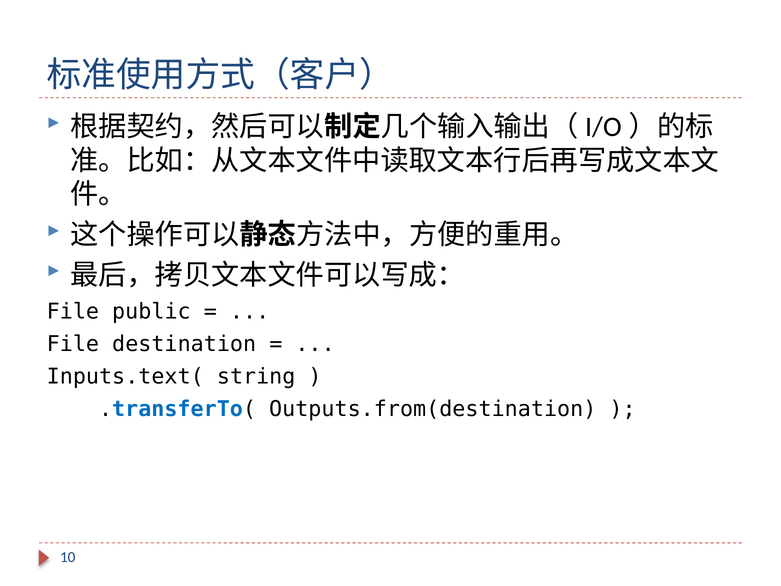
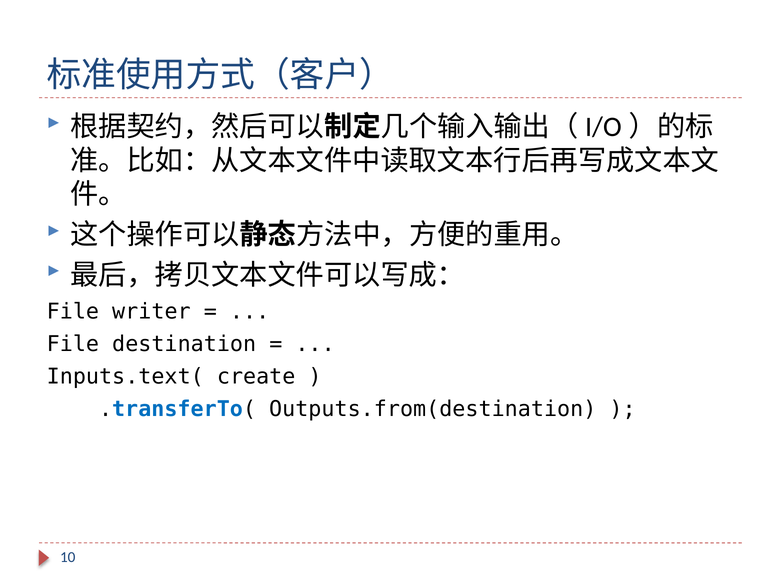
public: public -> writer
string: string -> create
